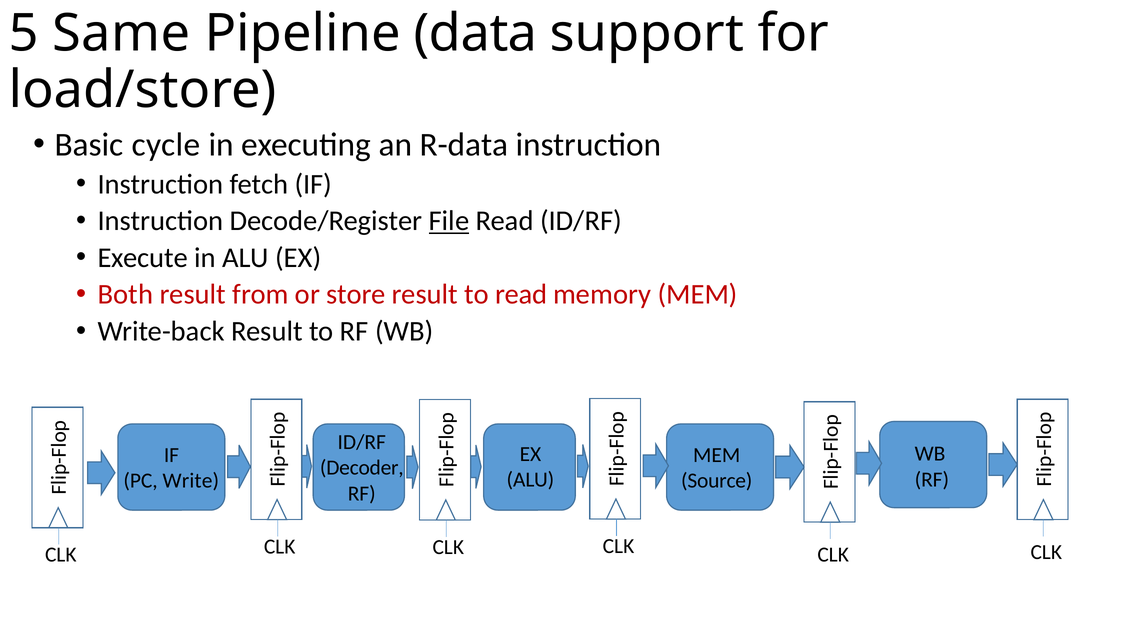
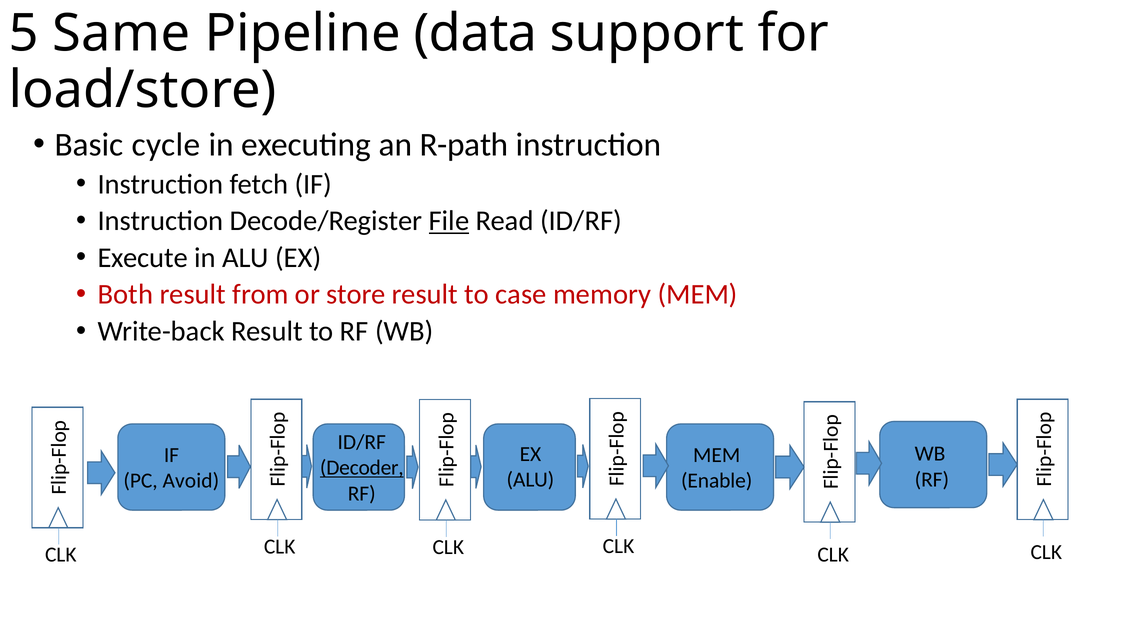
R-data: R-data -> R-path
to read: read -> case
Decoder underline: none -> present
Write: Write -> Avoid
Source: Source -> Enable
